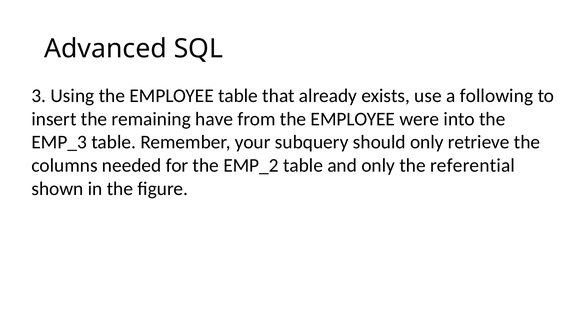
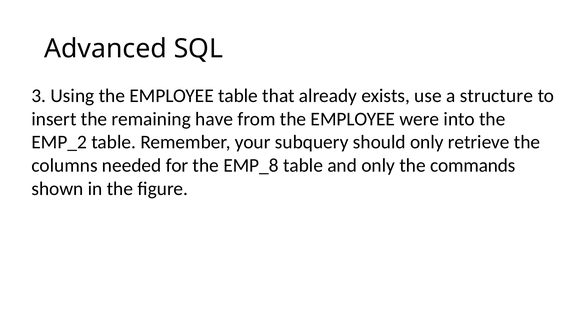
following: following -> structure
EMP_3: EMP_3 -> EMP_2
EMP_2: EMP_2 -> EMP_8
referential: referential -> commands
